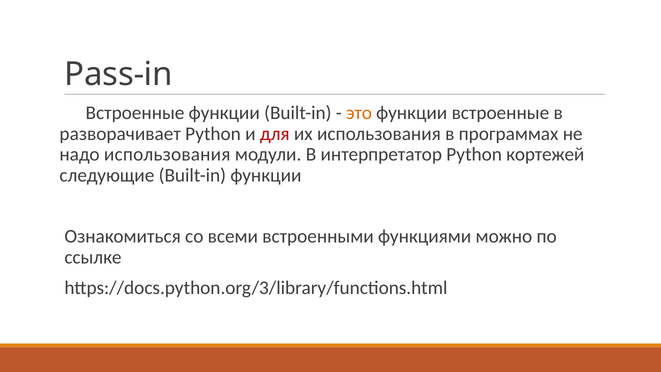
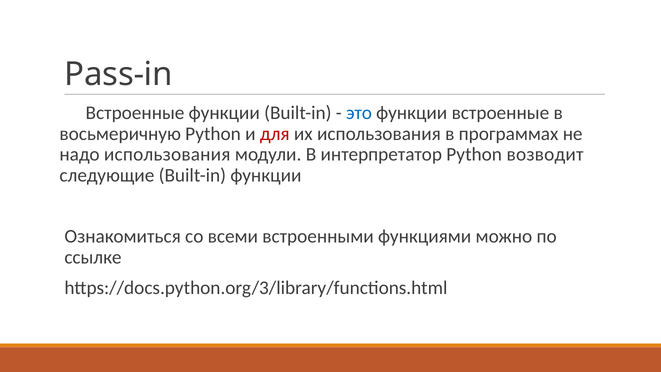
это colour: orange -> blue
разворачивает: разворачивает -> восьмеричную
кортежей: кортежей -> возводит
